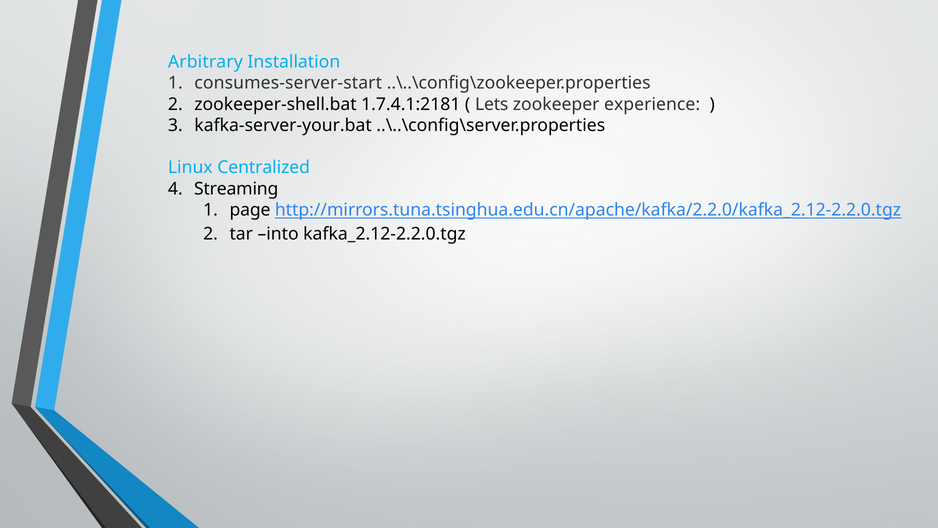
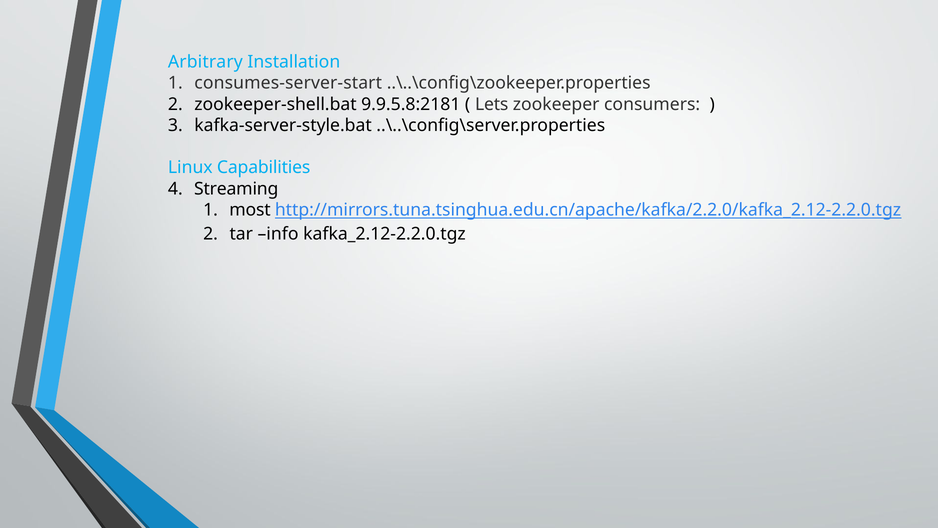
1.7.4.1:2181: 1.7.4.1:2181 -> 9.9.5.8:2181
experience: experience -> consumers
kafka-server-your.bat: kafka-server-your.bat -> kafka-server-style.bat
Centralized: Centralized -> Capabilities
page: page -> most
into: into -> info
